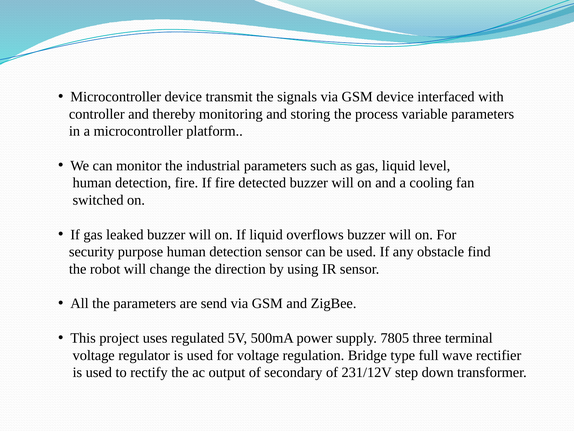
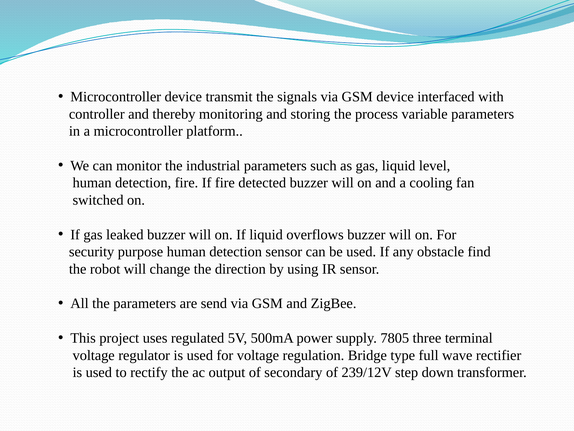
231/12V: 231/12V -> 239/12V
